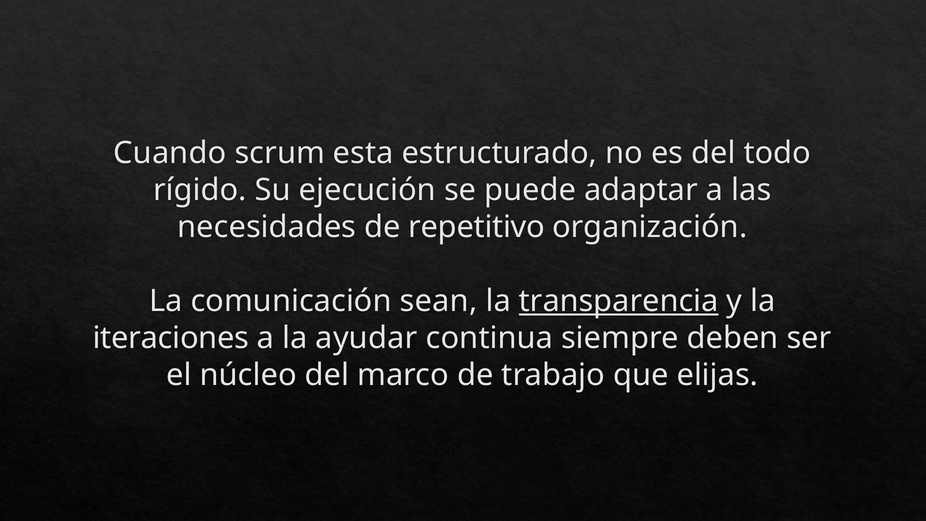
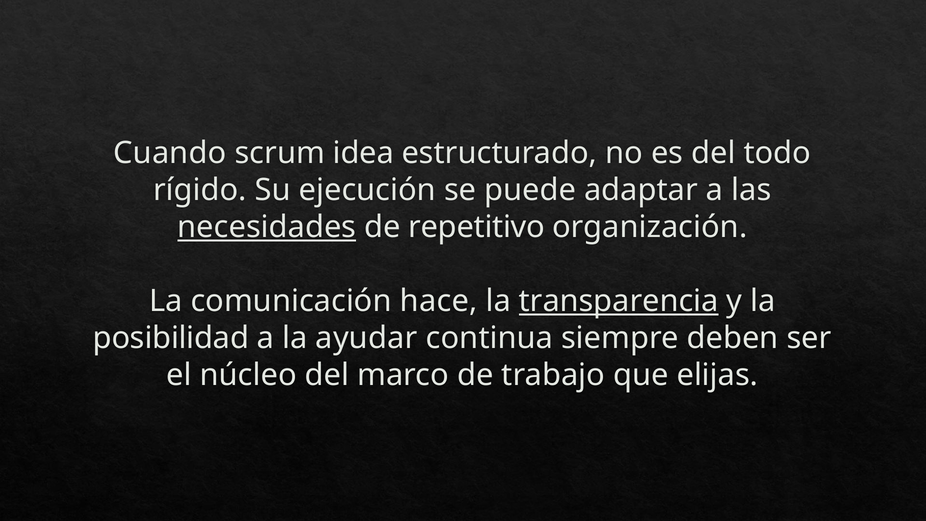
esta: esta -> idea
necesidades underline: none -> present
sean: sean -> hace
iteraciones: iteraciones -> posibilidad
